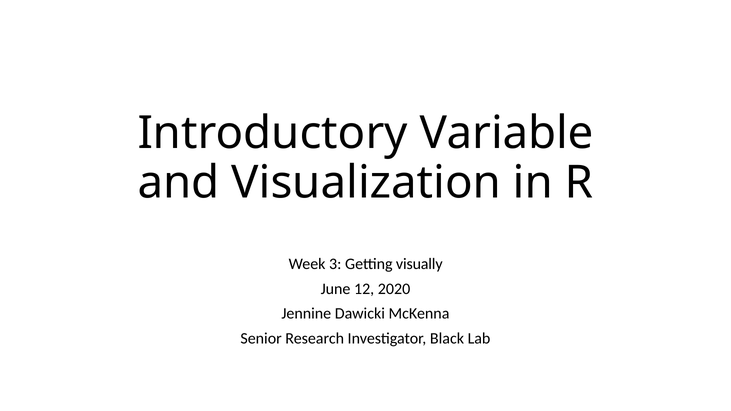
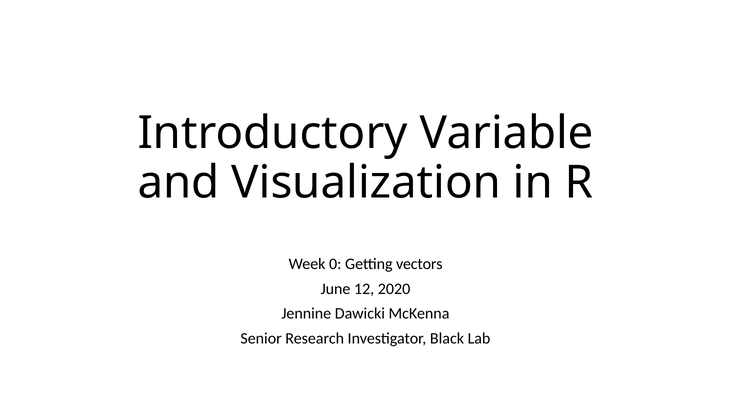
3: 3 -> 0
visually: visually -> vectors
